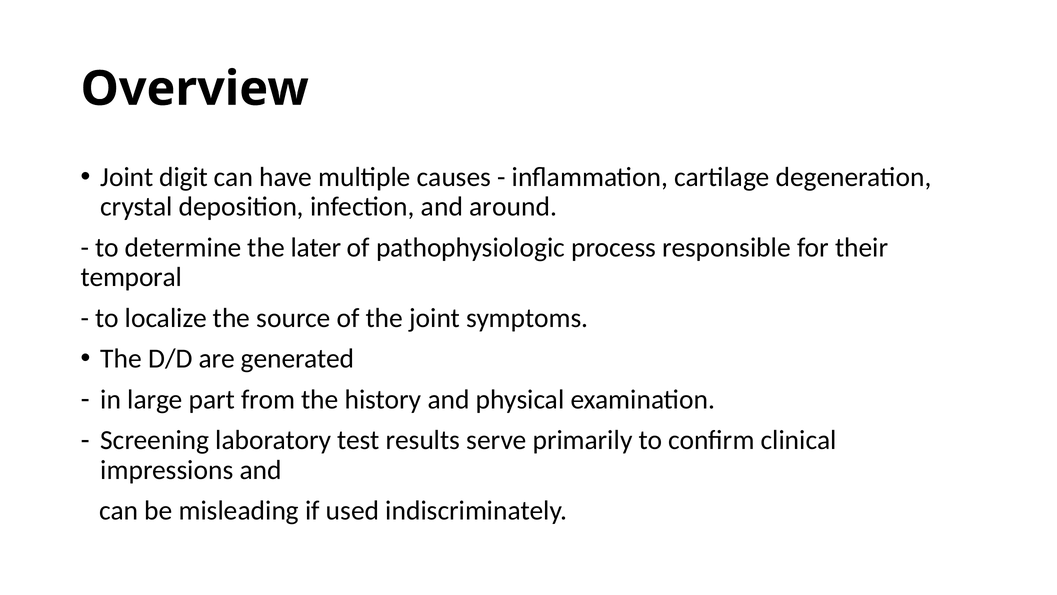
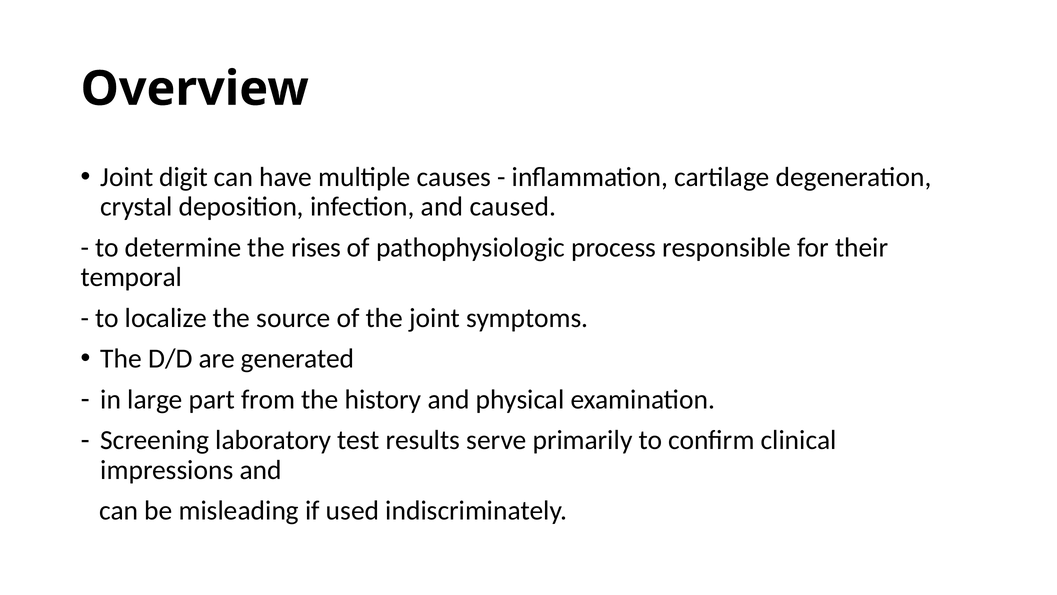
around: around -> caused
later: later -> rises
